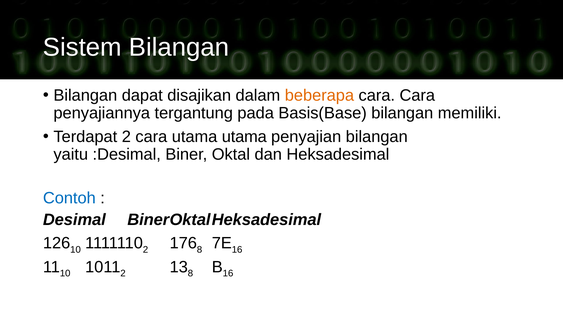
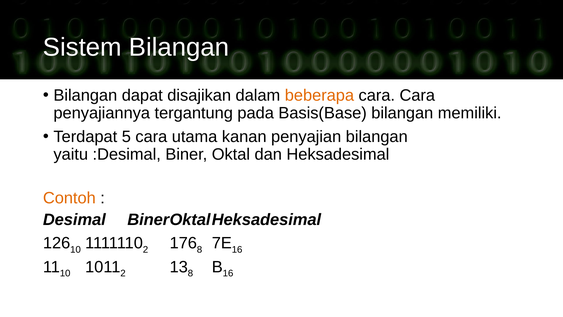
Terdapat 2: 2 -> 5
utama utama: utama -> kanan
Contoh colour: blue -> orange
